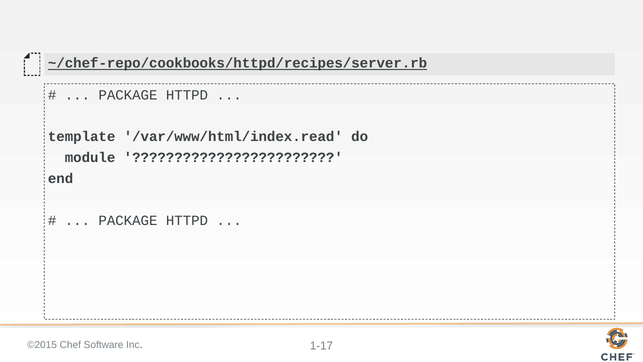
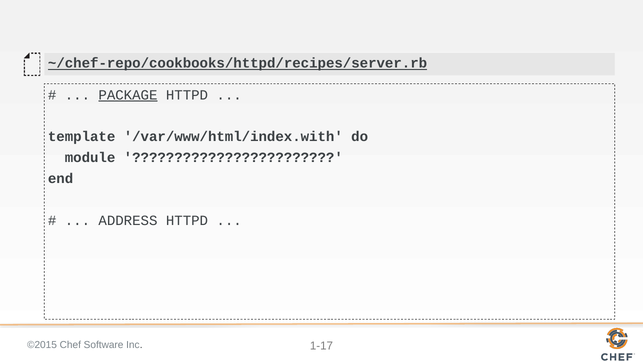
PACKAGE at (128, 95) underline: none -> present
/var/www/html/index.read: /var/www/html/index.read -> /var/www/html/index.with
PACKAGE at (128, 220): PACKAGE -> ADDRESS
